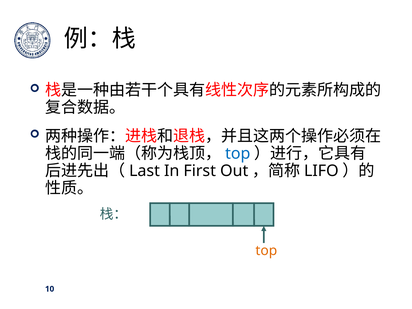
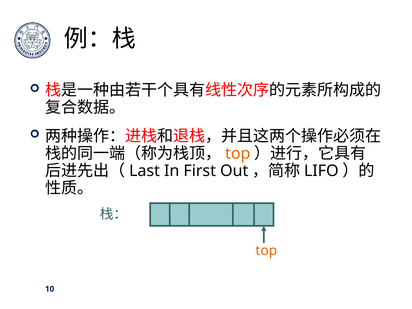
top at (238, 153) colour: blue -> orange
